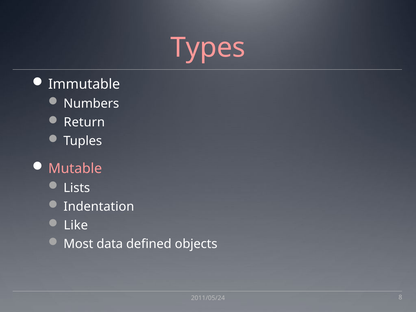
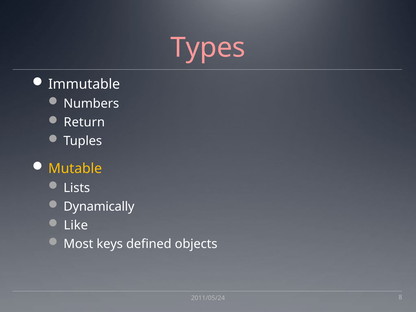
Mutable colour: pink -> yellow
Indentation: Indentation -> Dynamically
data: data -> keys
